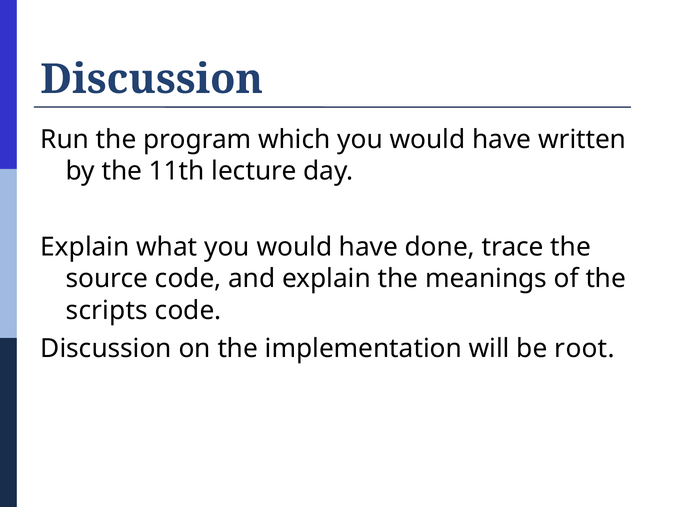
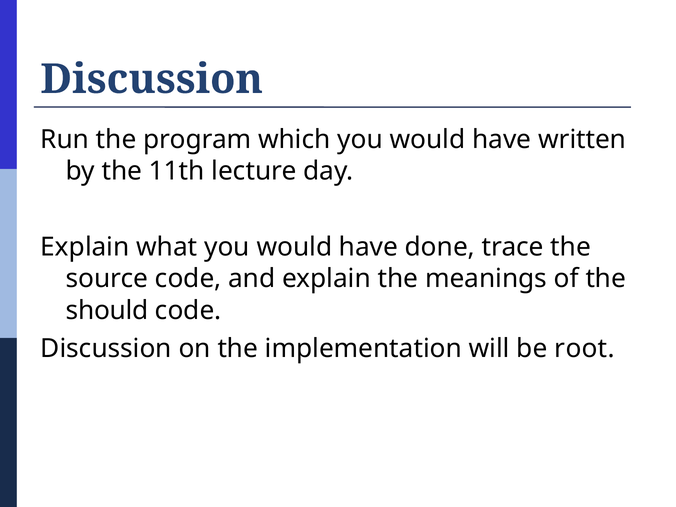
scripts: scripts -> should
